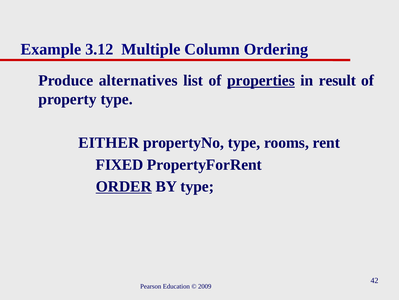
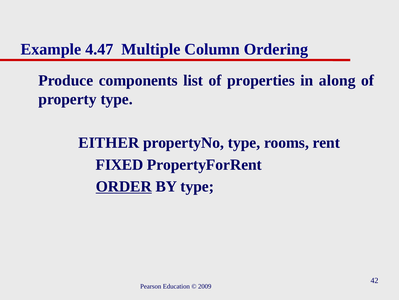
3.12: 3.12 -> 4.47
alternatives: alternatives -> components
properties underline: present -> none
result: result -> along
